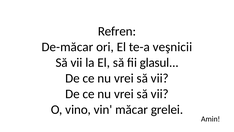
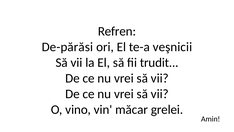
De-măcar: De-măcar -> De-părăsi
glasul: glasul -> trudit
